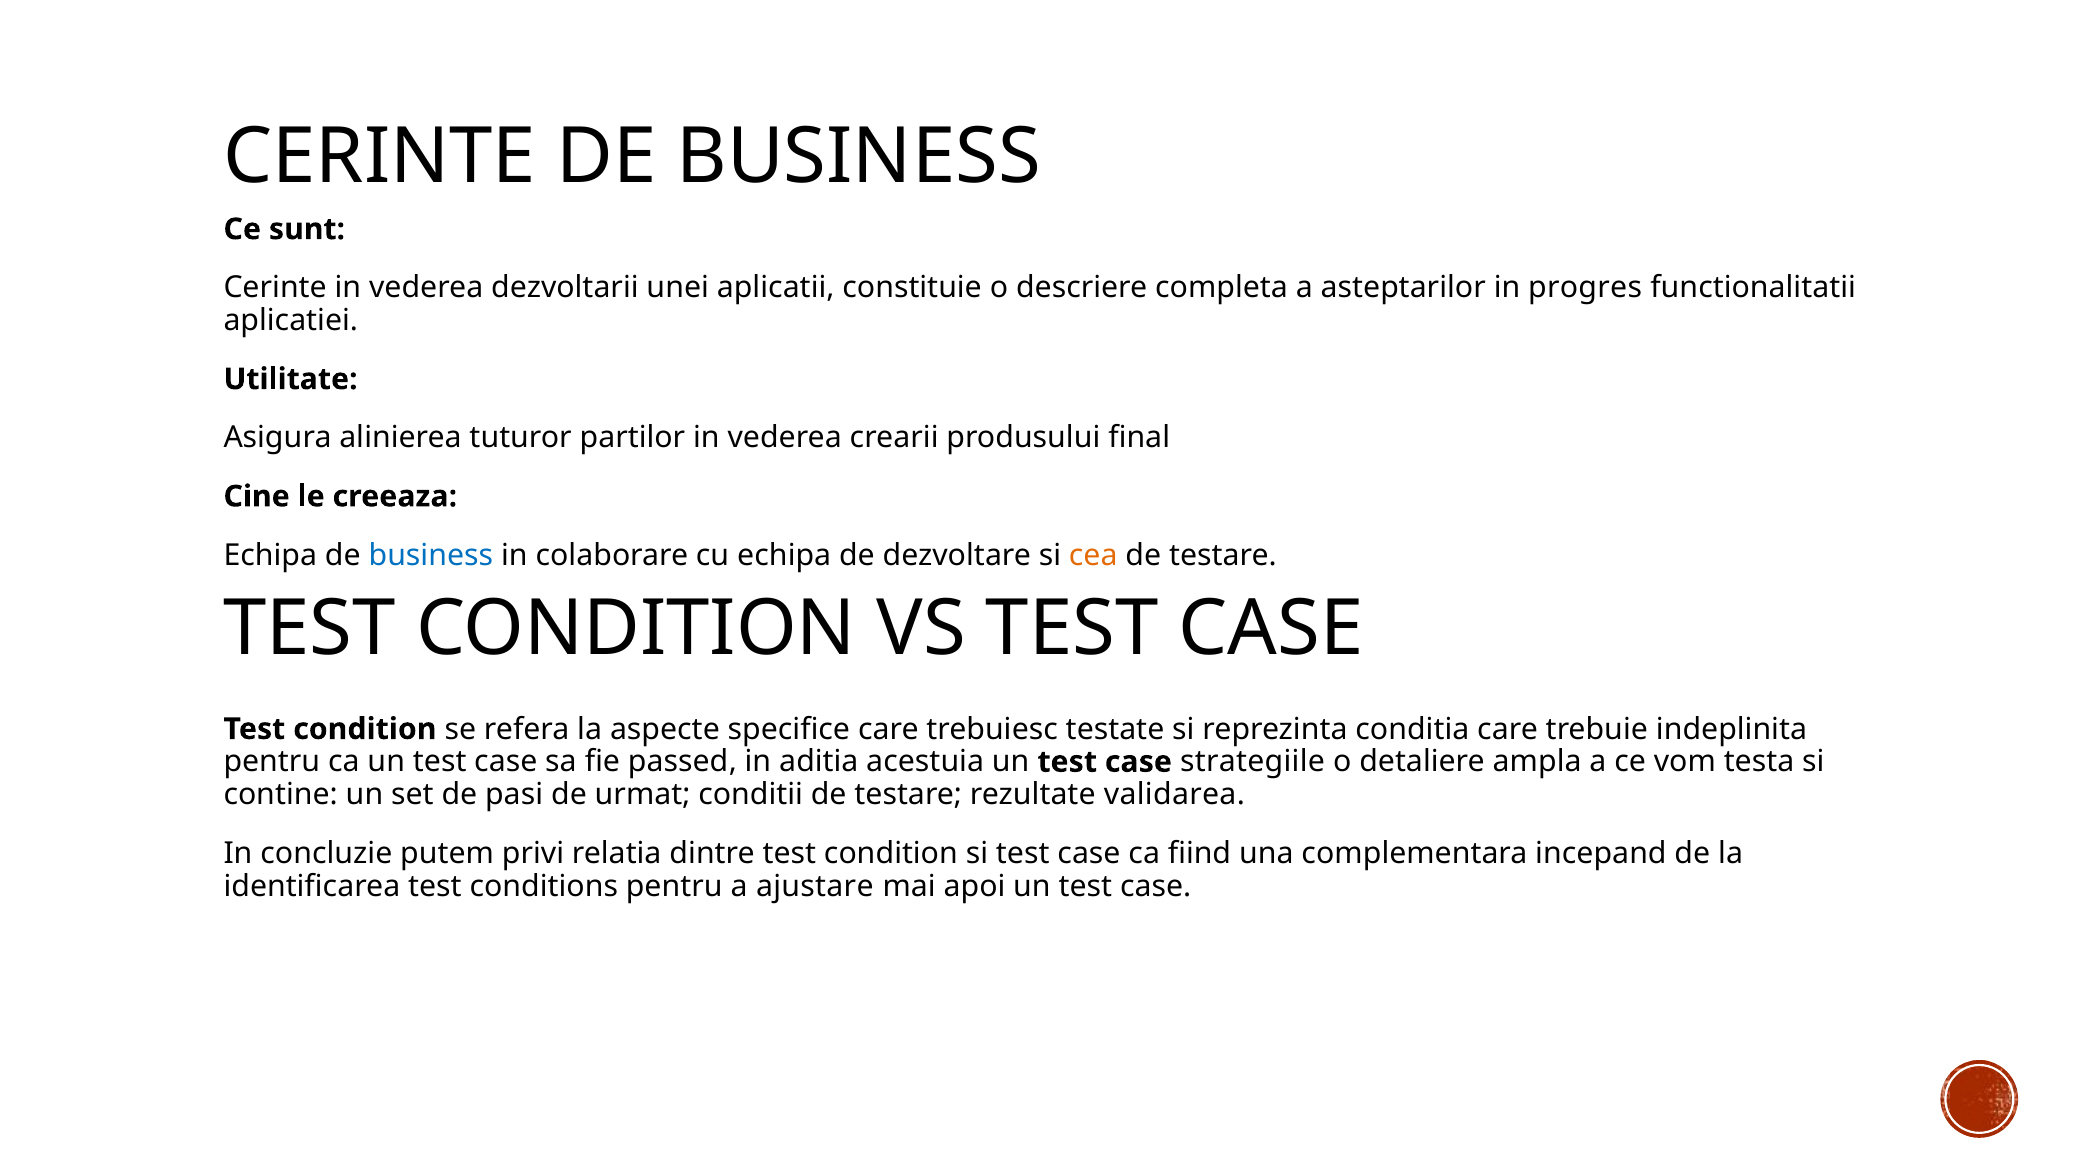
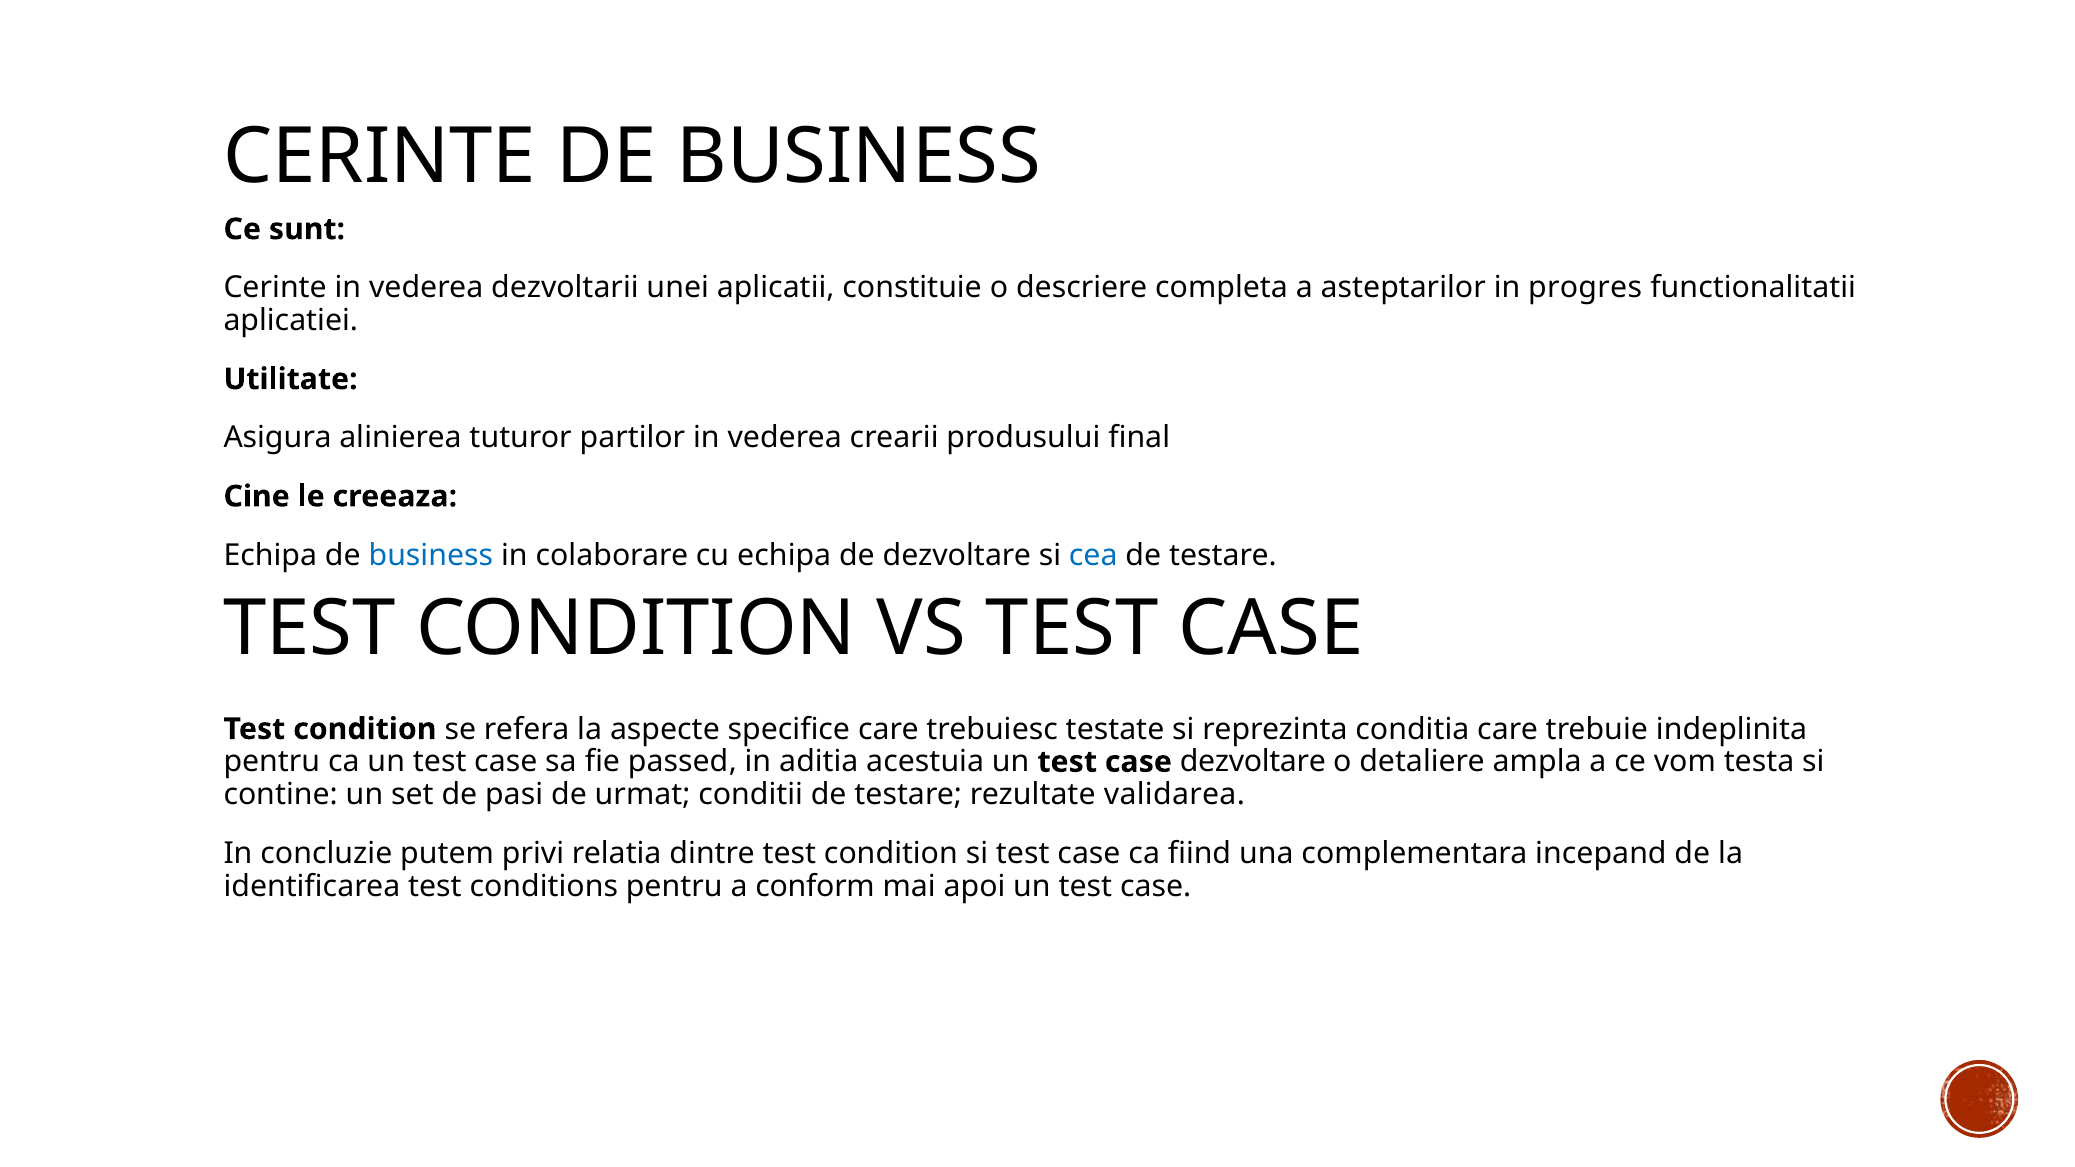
cea colour: orange -> blue
case strategiile: strategiile -> dezvoltare
ajustare: ajustare -> conform
